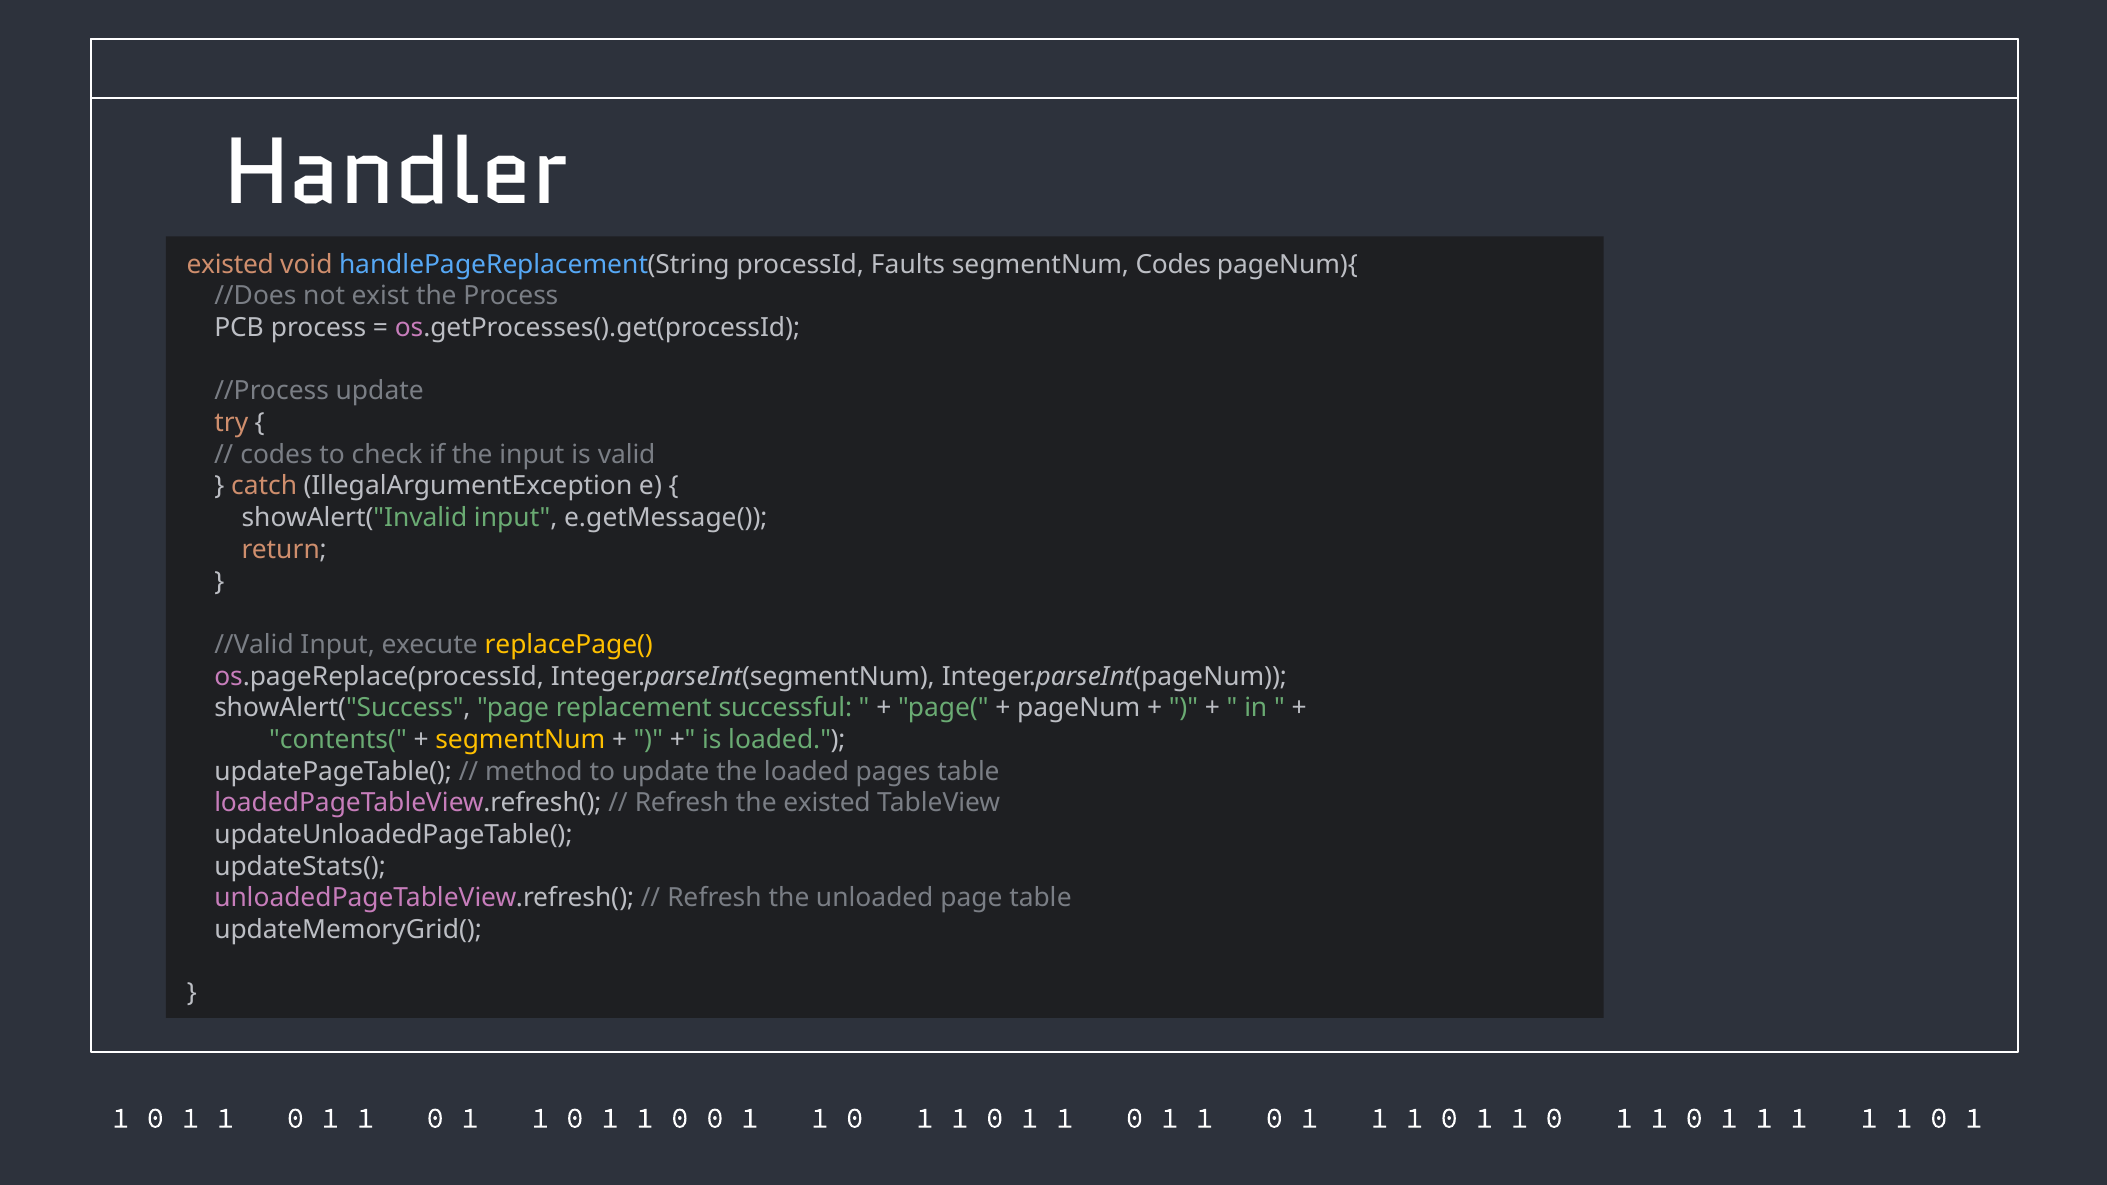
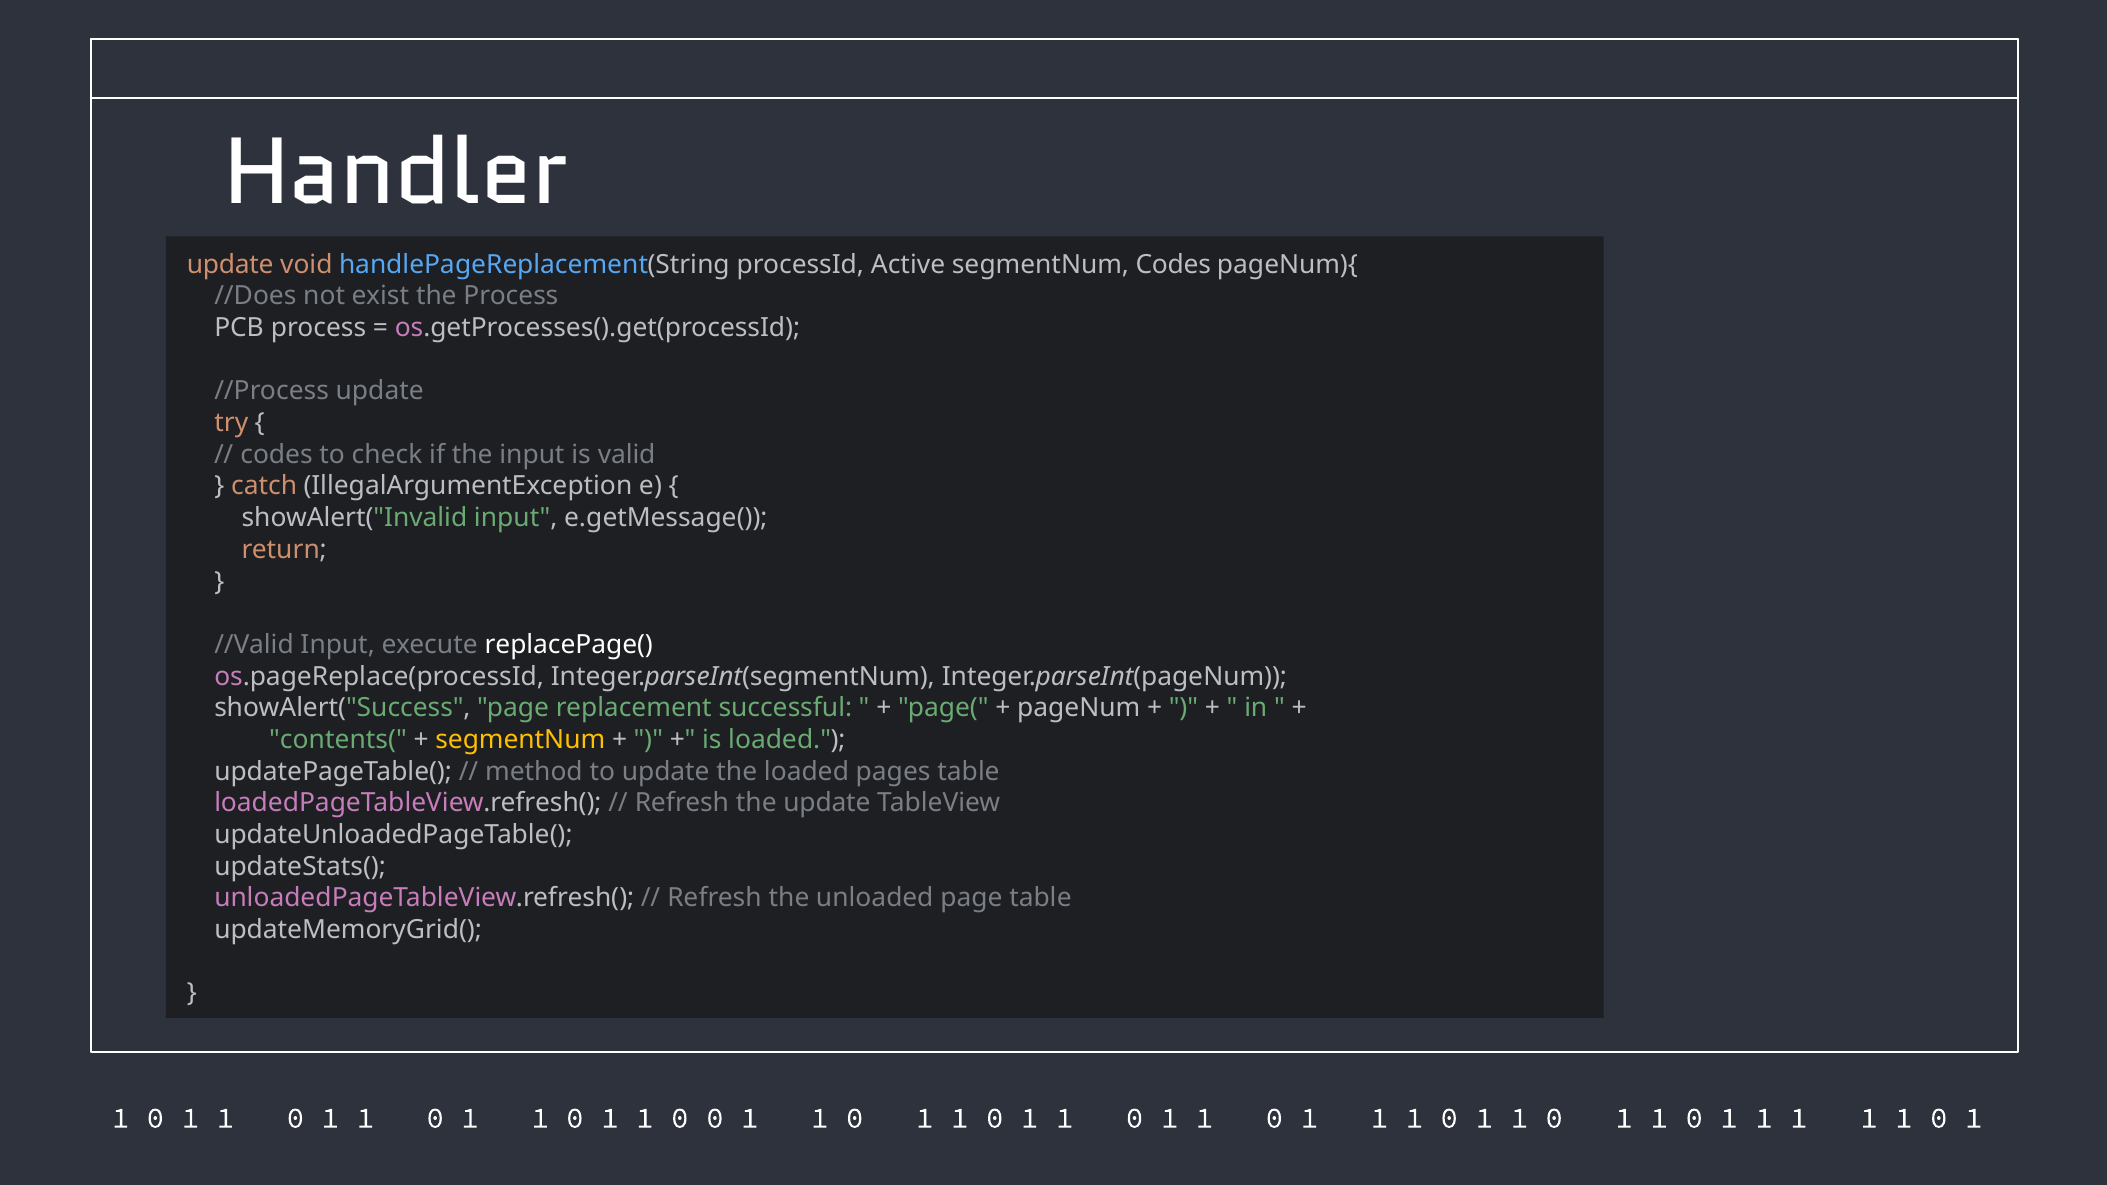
existed at (230, 265): existed -> update
Faults: Faults -> Active
replacePage( colour: yellow -> white
the existed: existed -> update
